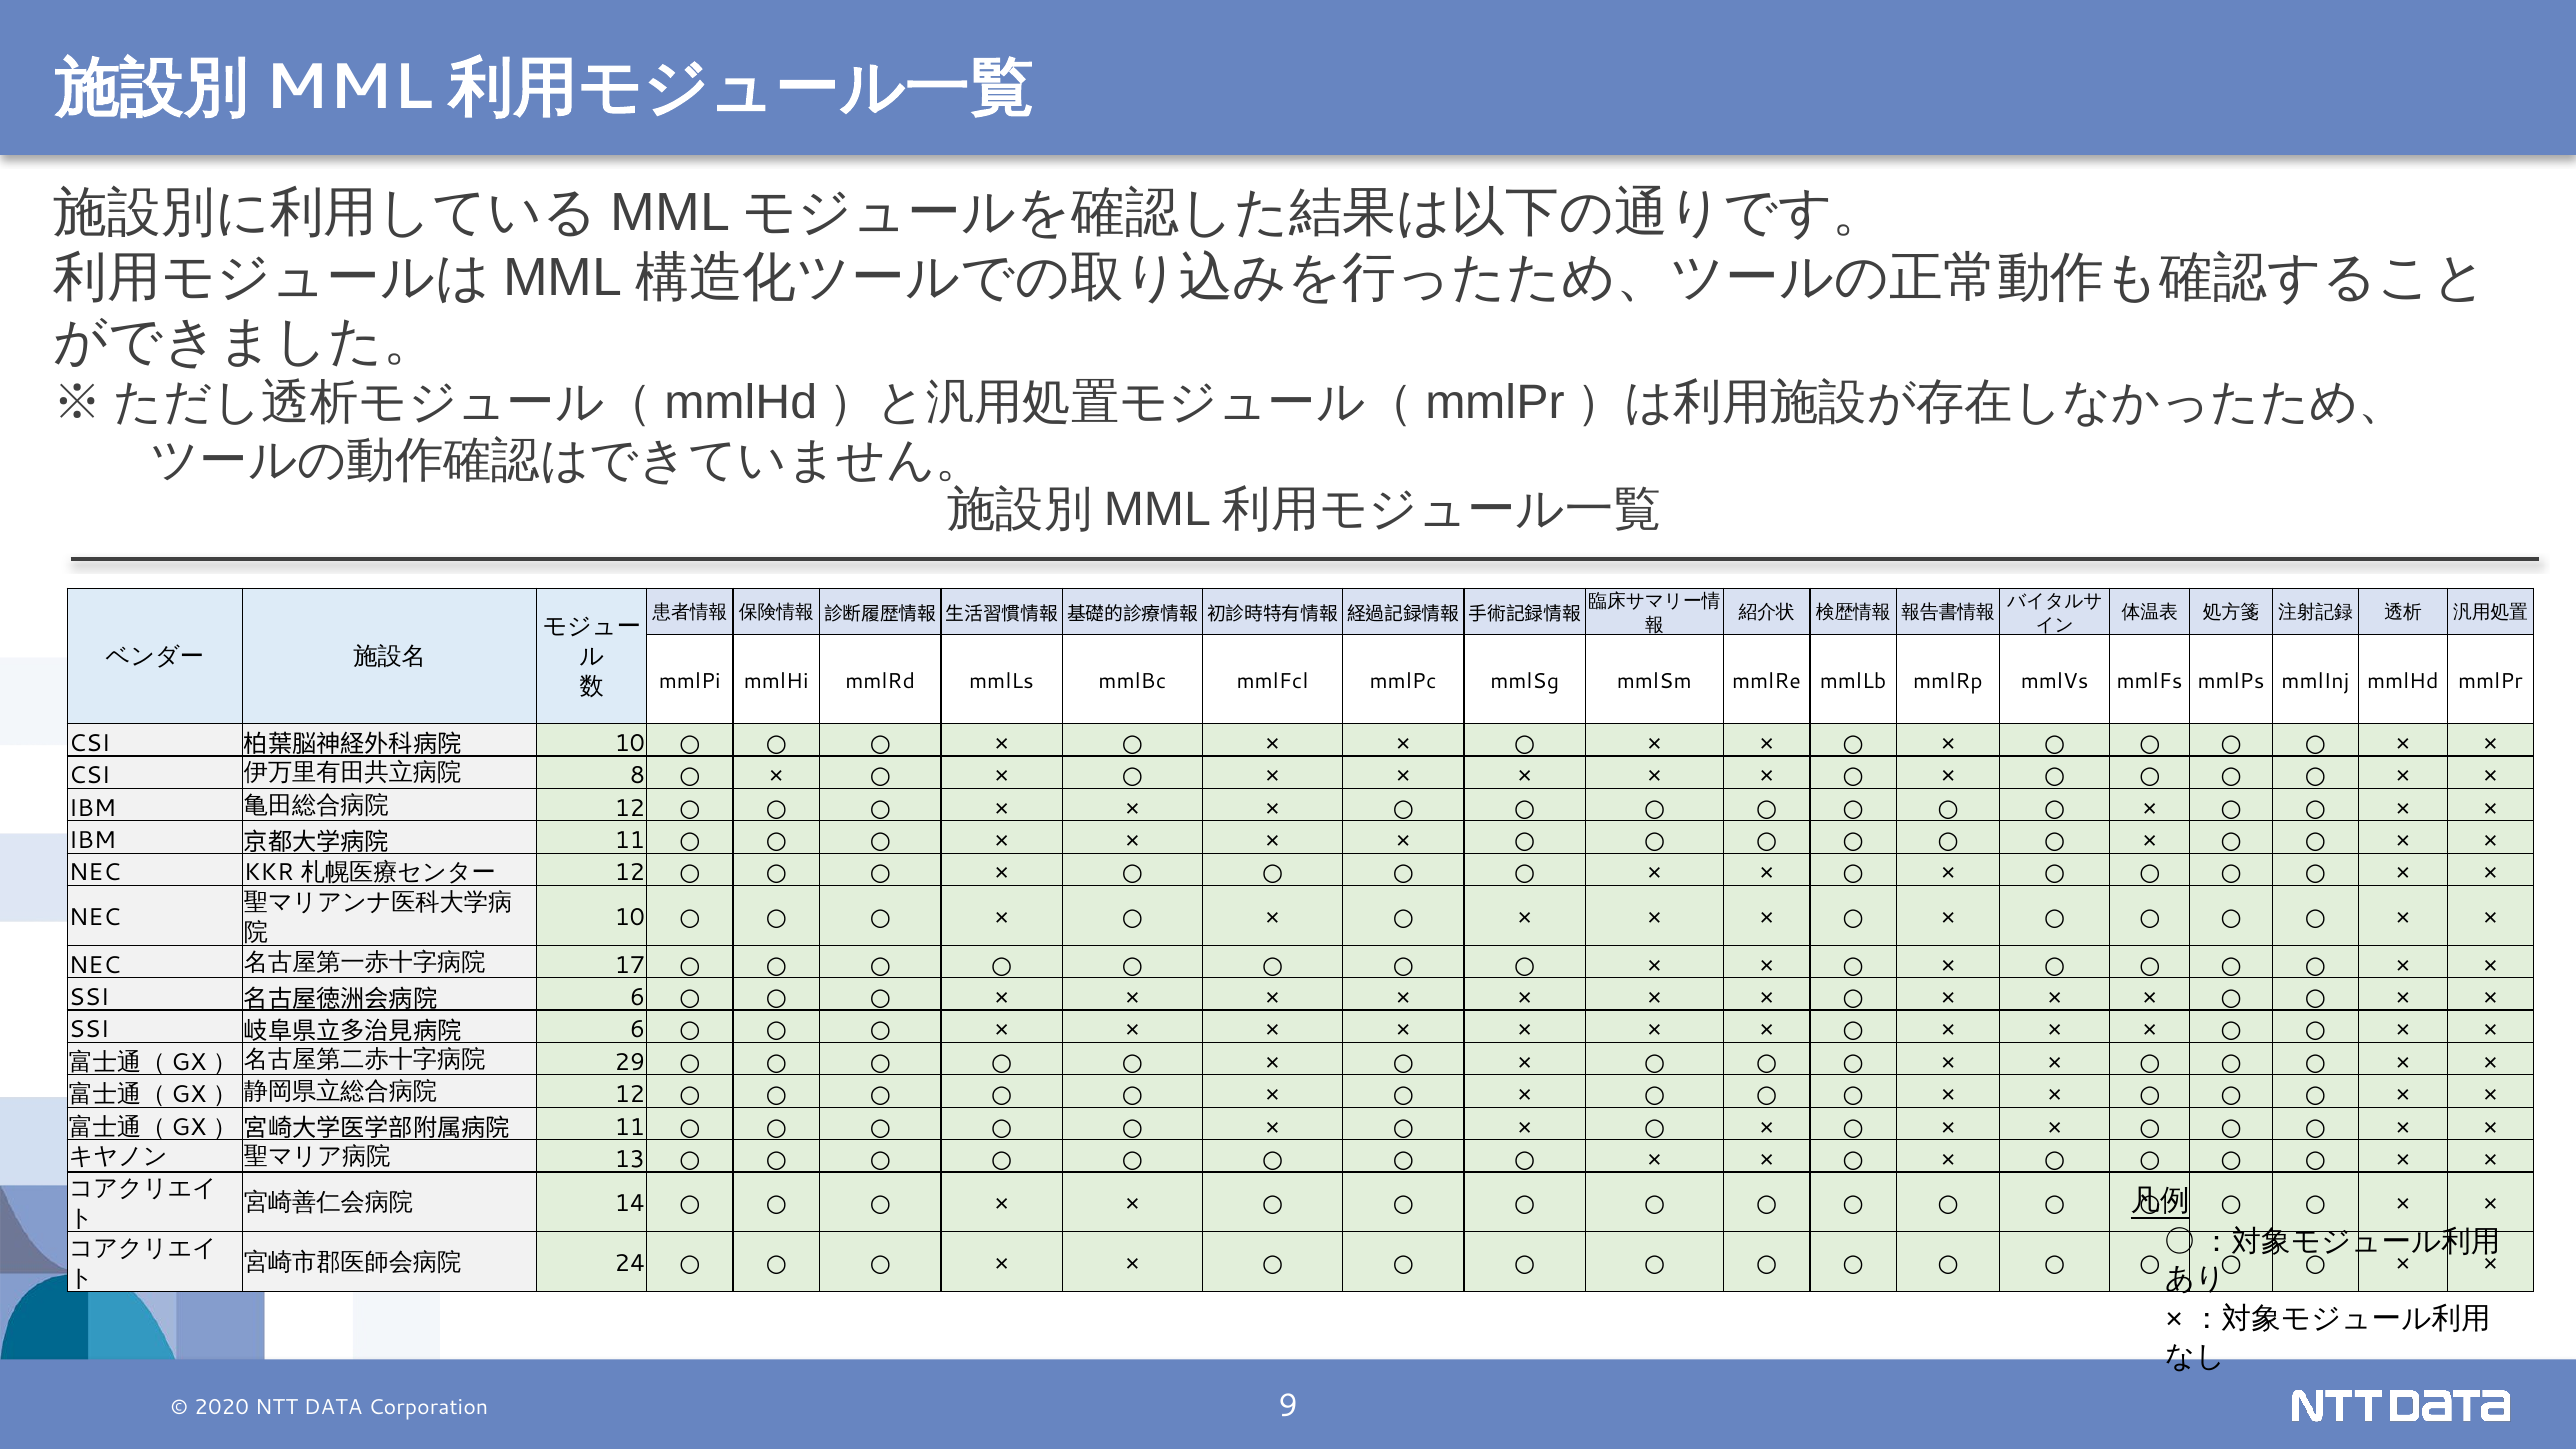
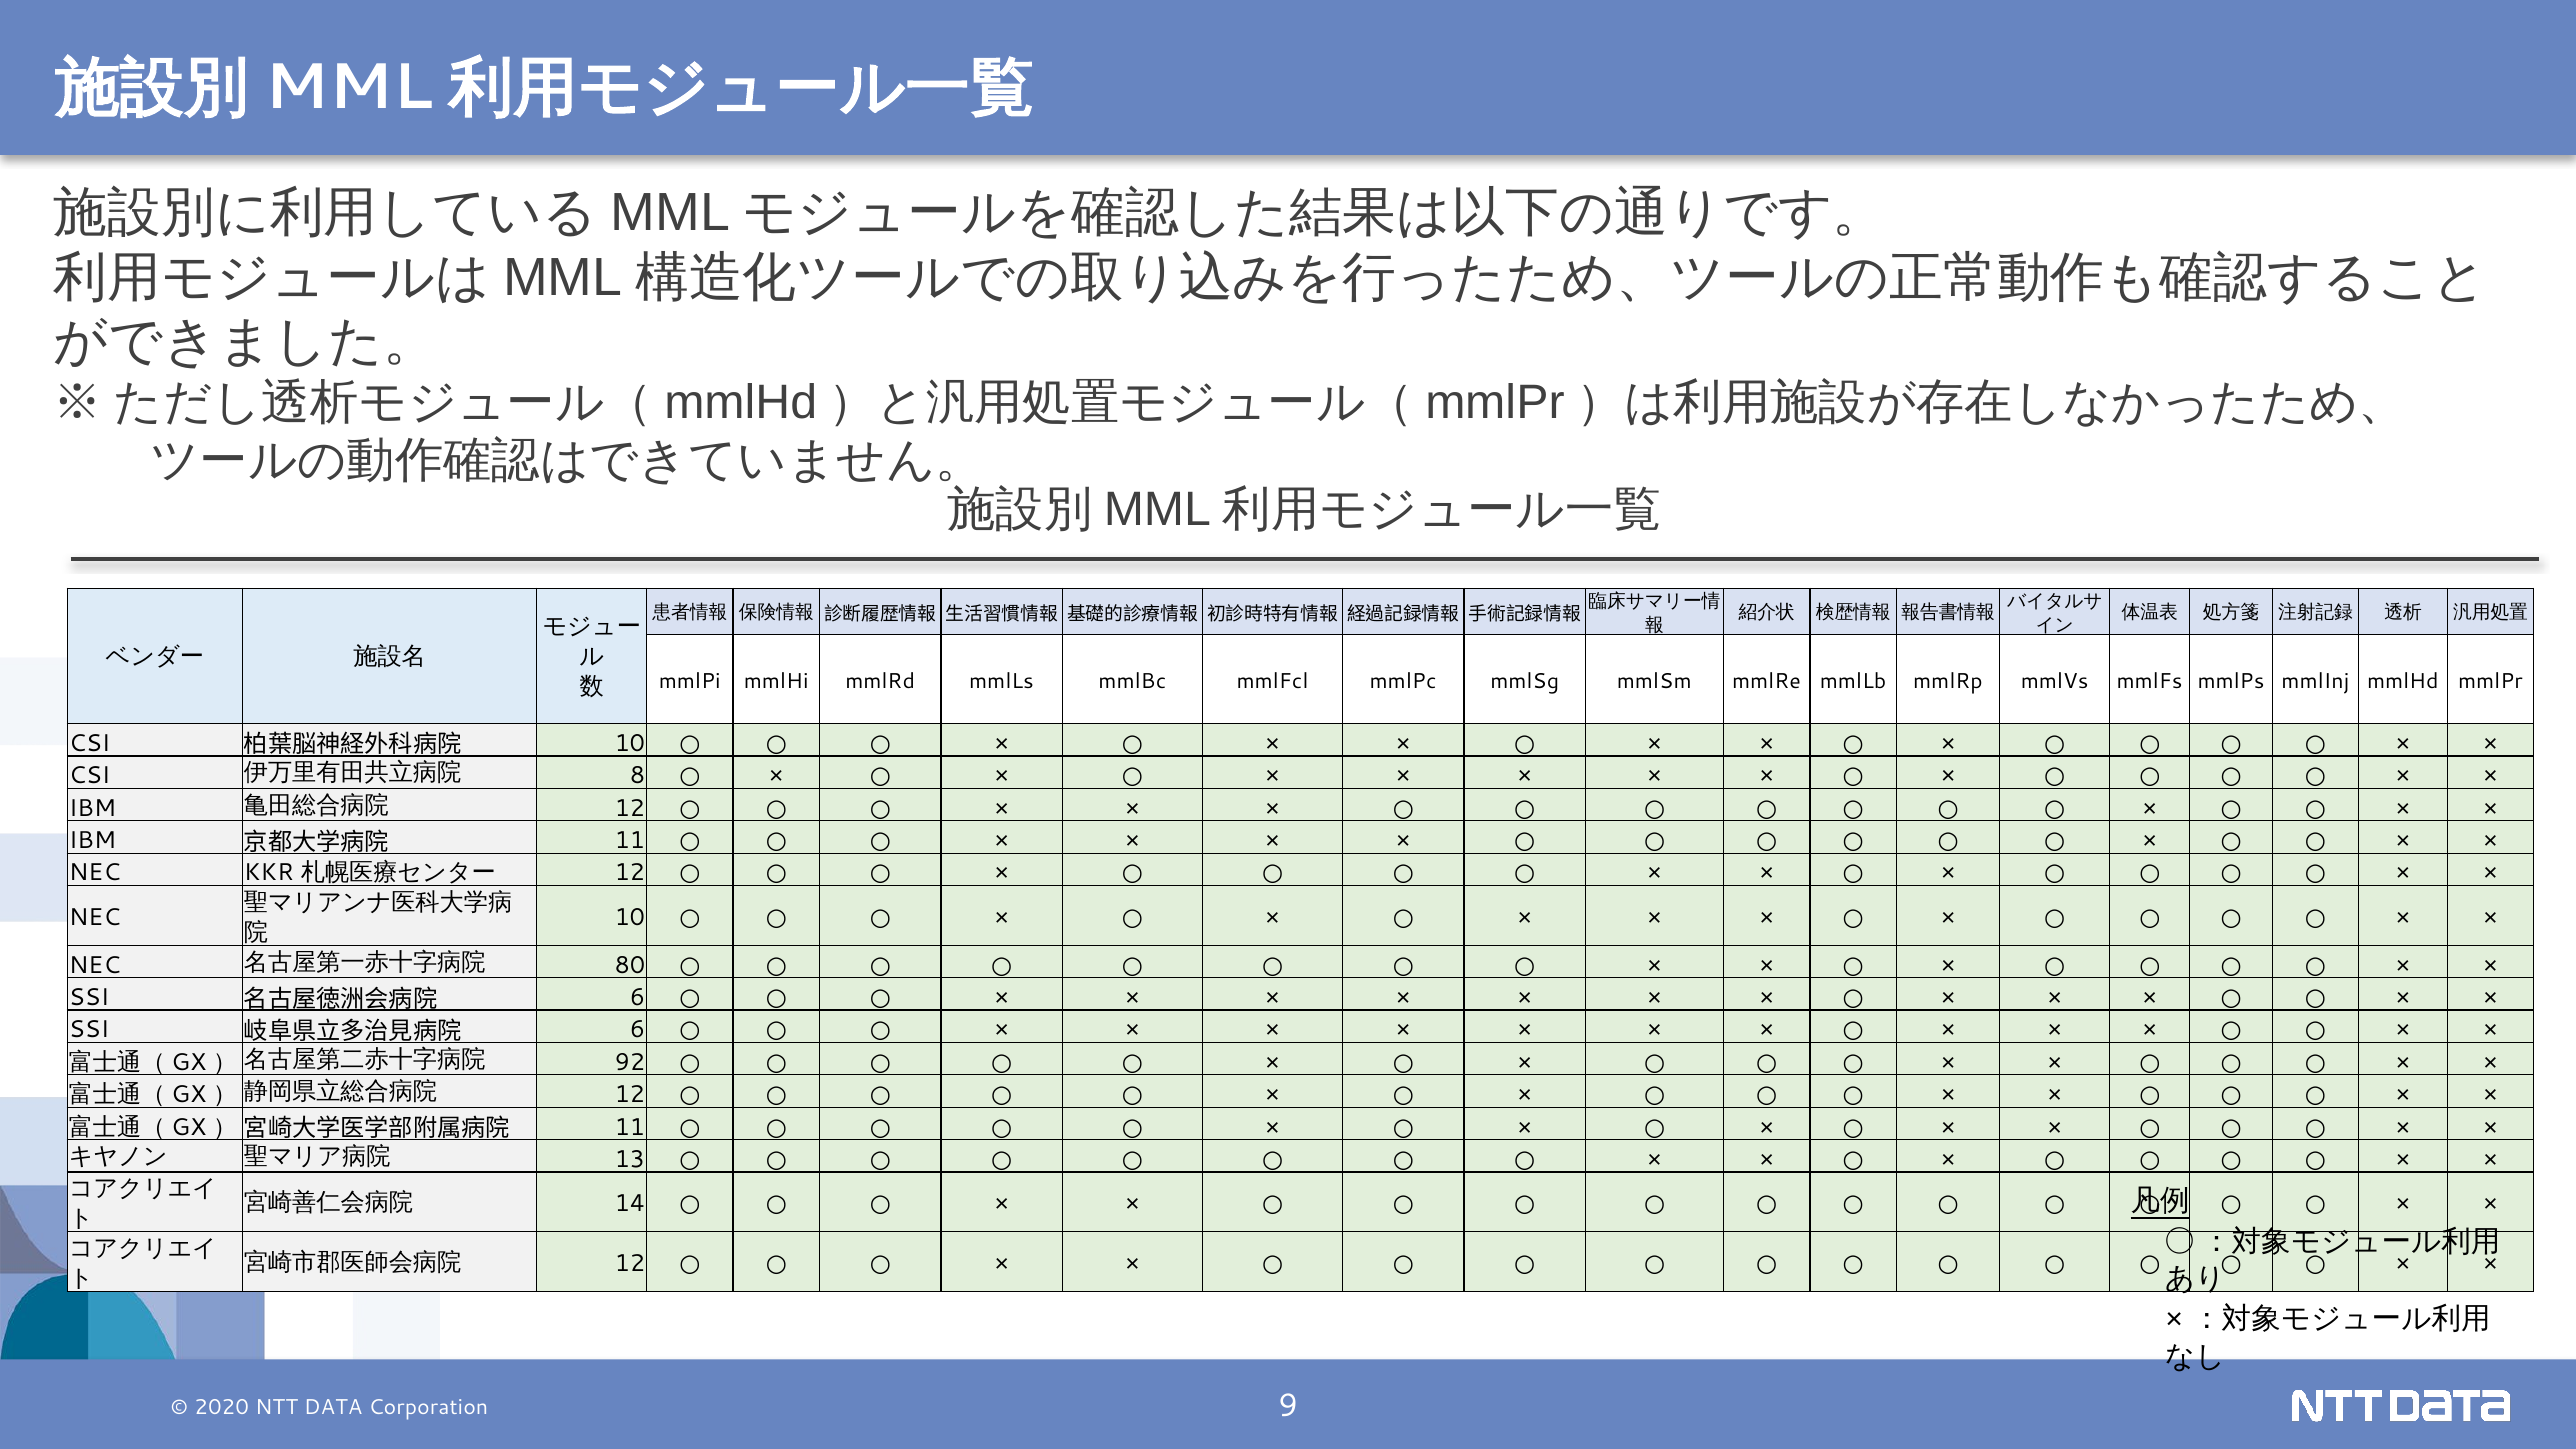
17: 17 -> 80
29: 29 -> 92
24 at (630, 1264): 24 -> 12
